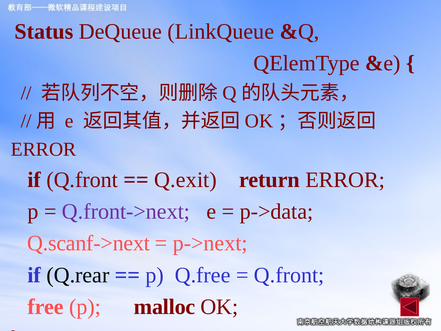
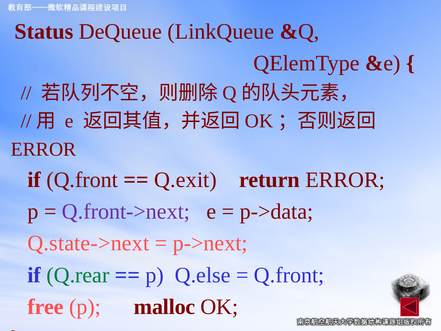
Q.scanf->next: Q.scanf->next -> Q.state->next
Q.rear colour: black -> green
Q.free: Q.free -> Q.else
